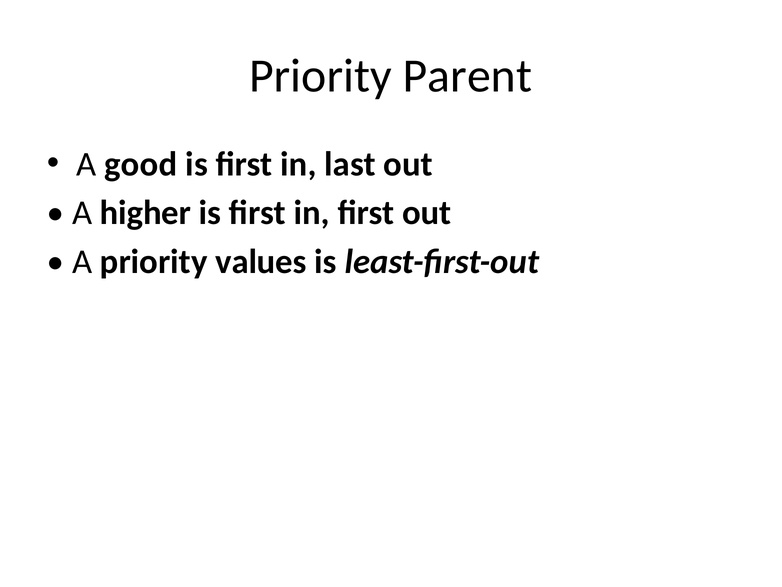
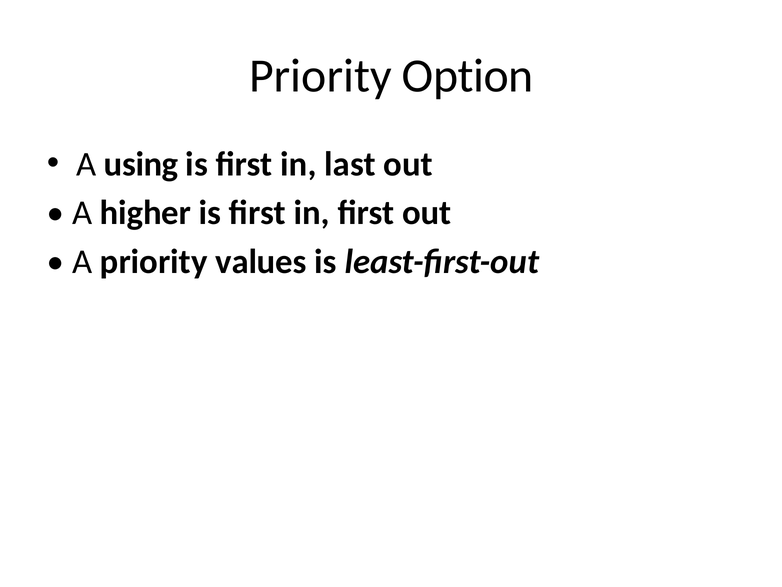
Parent: Parent -> Option
good: good -> using
